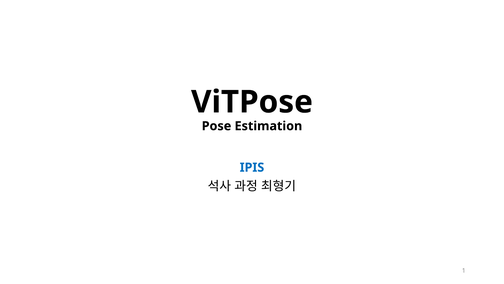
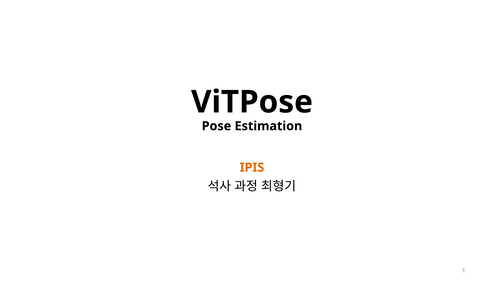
IPIS colour: blue -> orange
